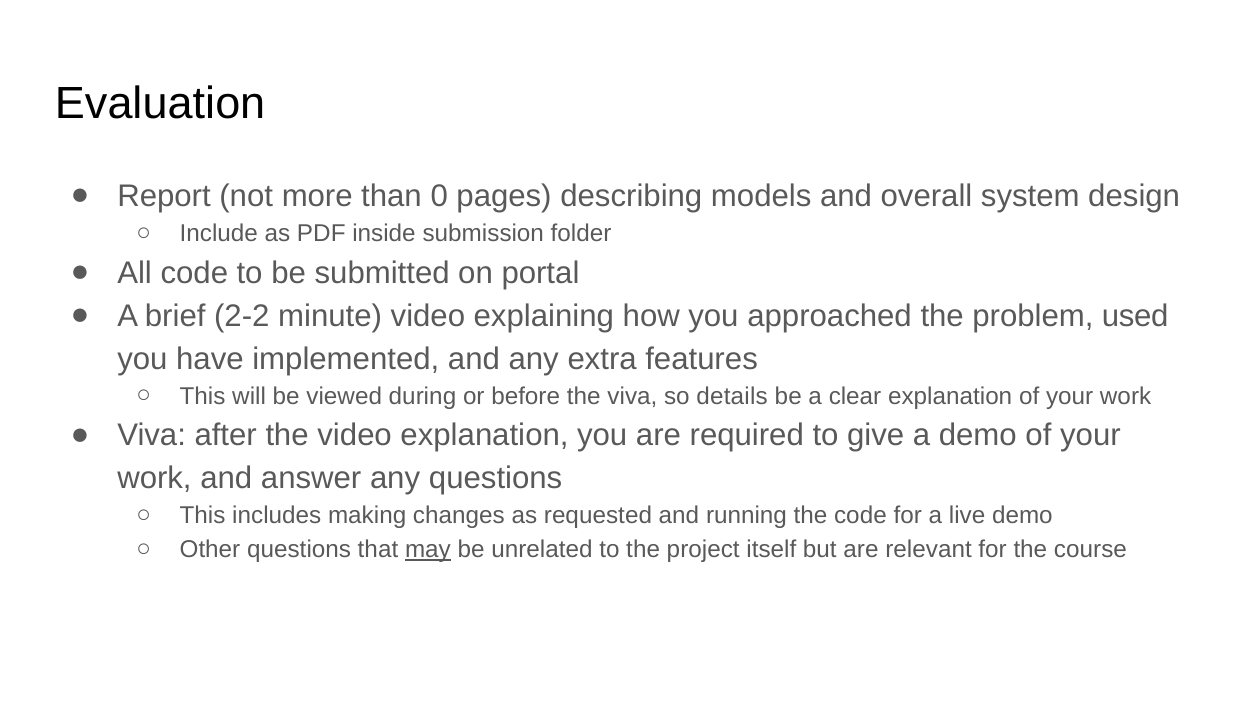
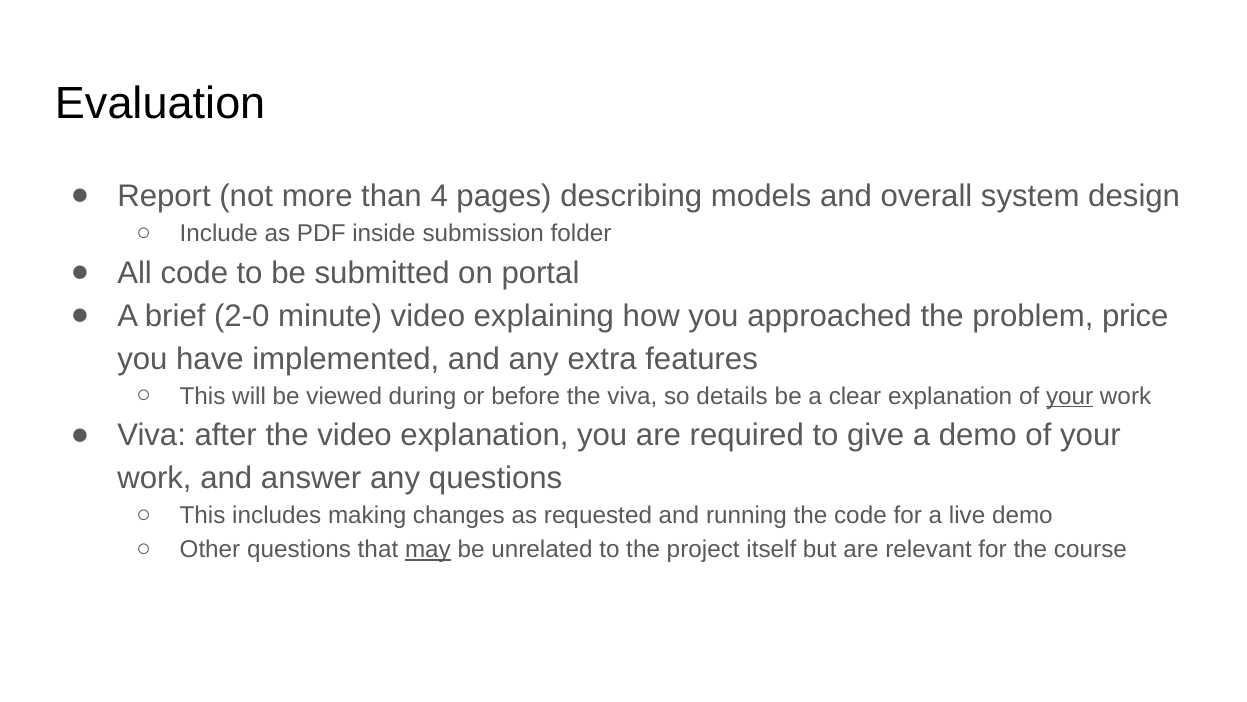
0: 0 -> 4
2-2: 2-2 -> 2-0
used: used -> price
your at (1070, 396) underline: none -> present
